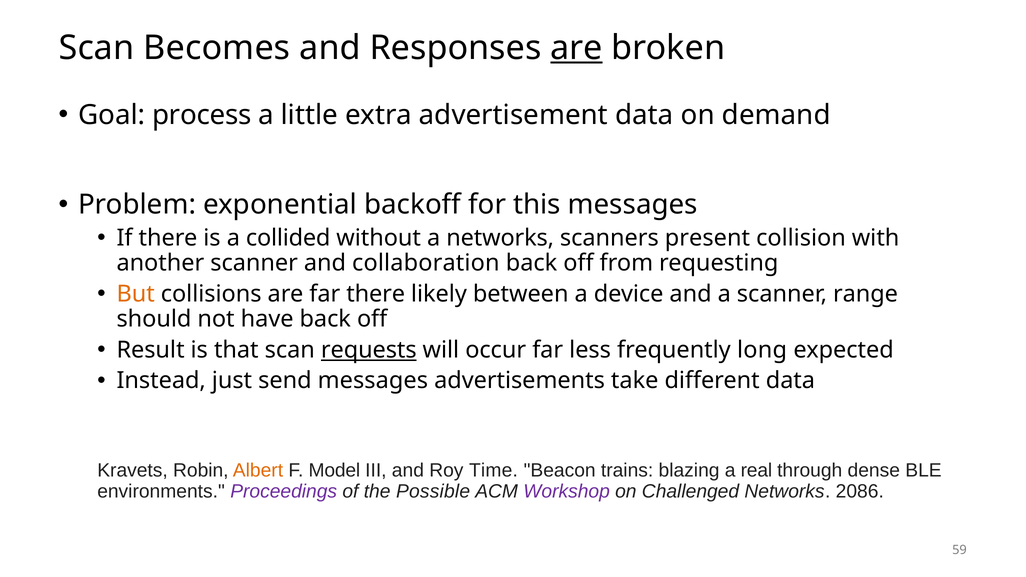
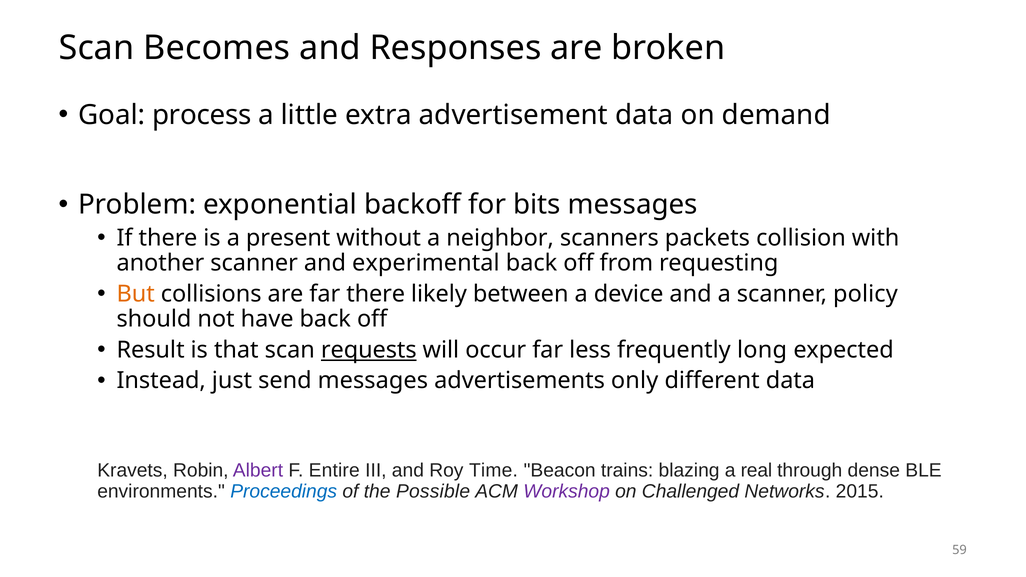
are at (576, 48) underline: present -> none
this: this -> bits
collided: collided -> present
a networks: networks -> neighbor
present: present -> packets
collaboration: collaboration -> experimental
range: range -> policy
take: take -> only
Albert colour: orange -> purple
Model: Model -> Entire
Proceedings colour: purple -> blue
2086: 2086 -> 2015
